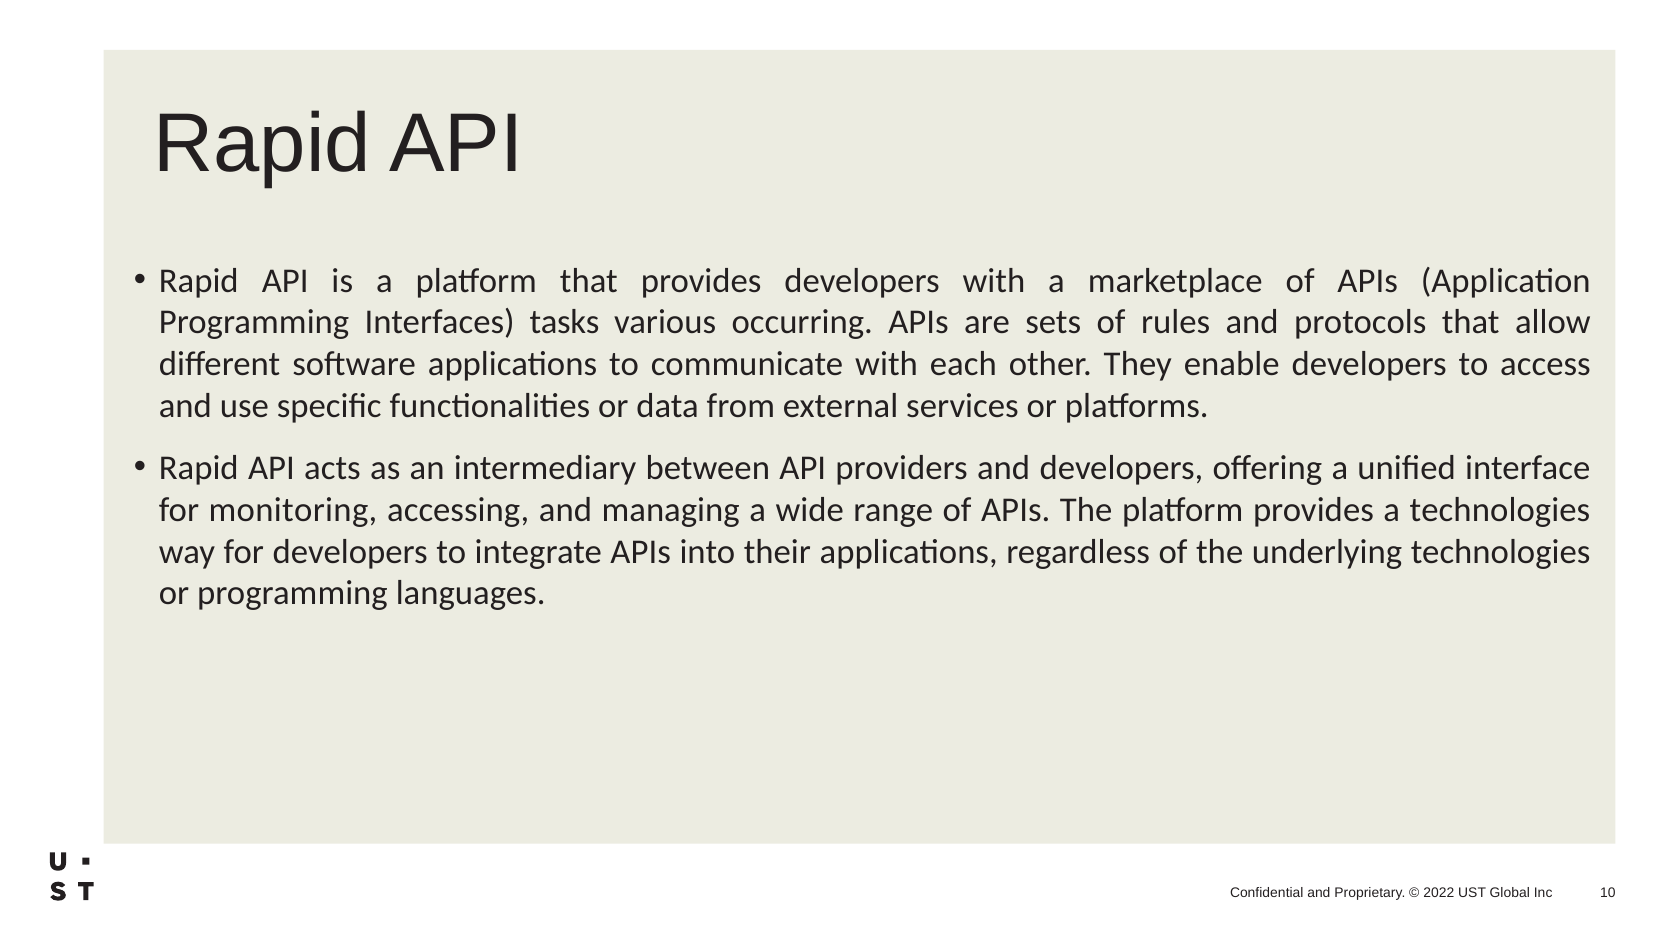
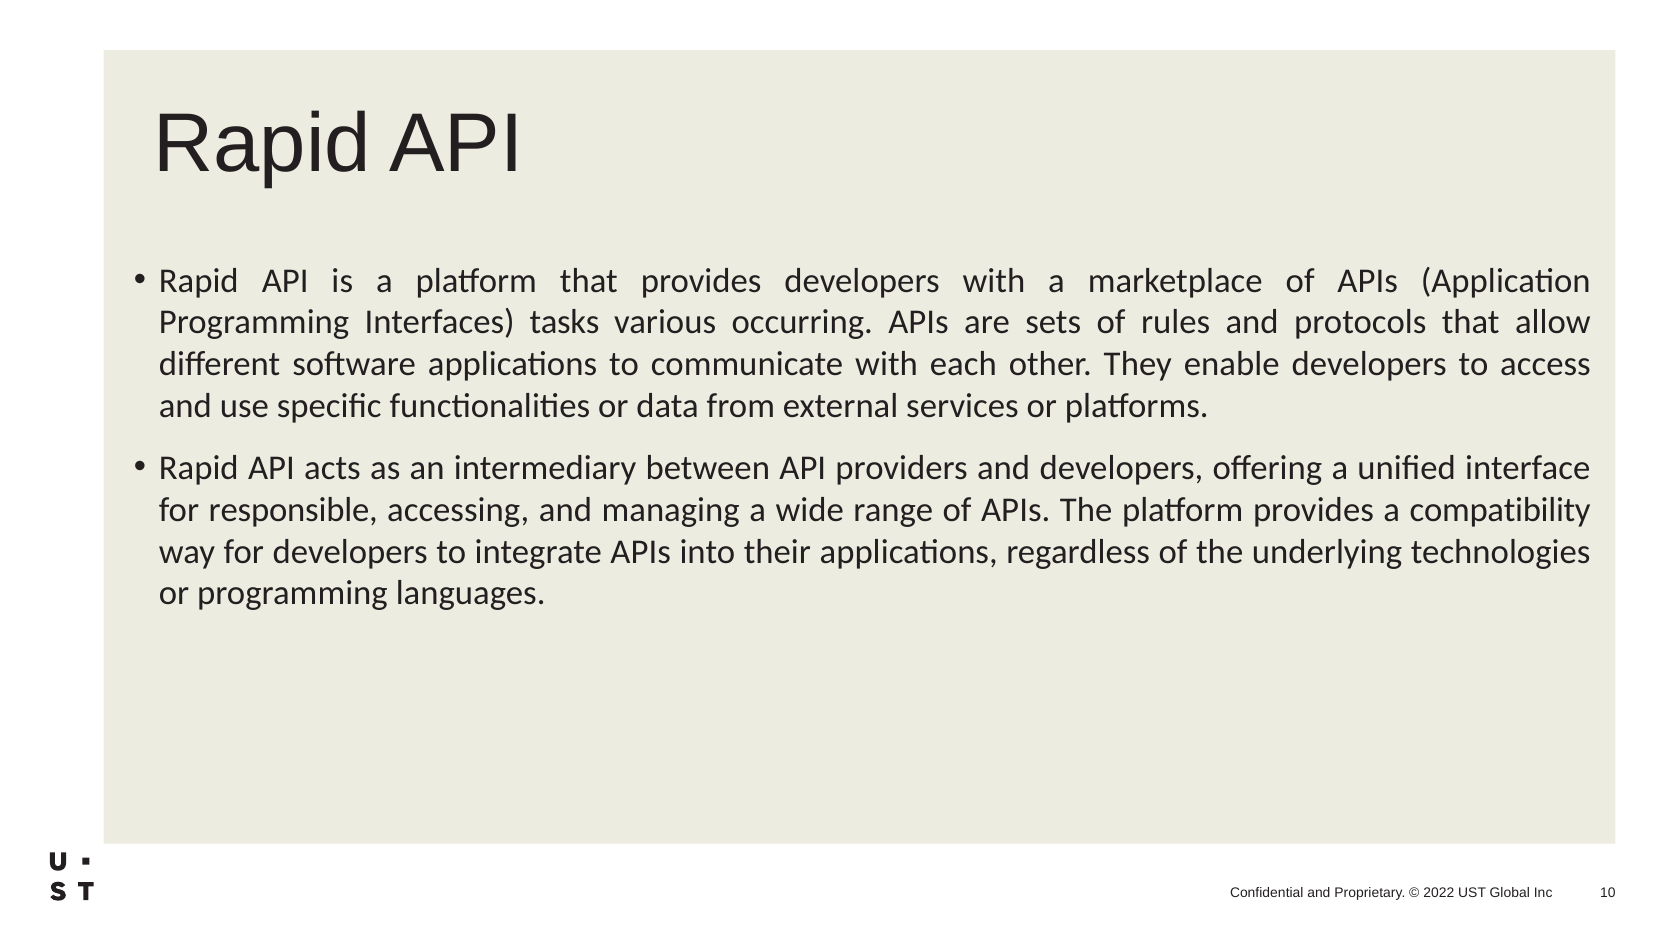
monitoring: monitoring -> responsible
a technologies: technologies -> compatibility
